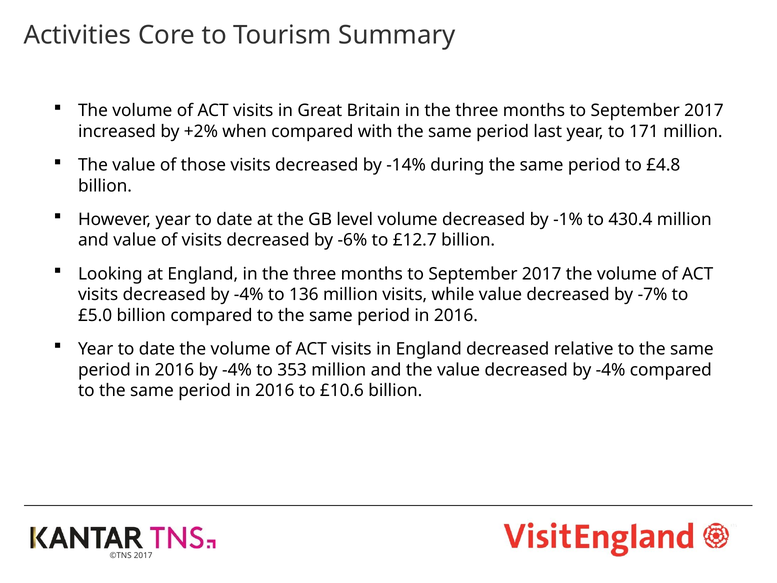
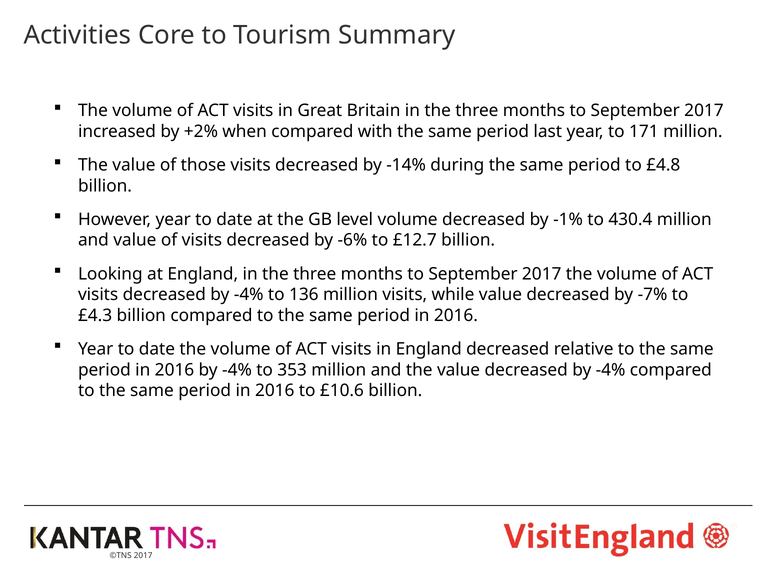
£5.0: £5.0 -> £4.3
